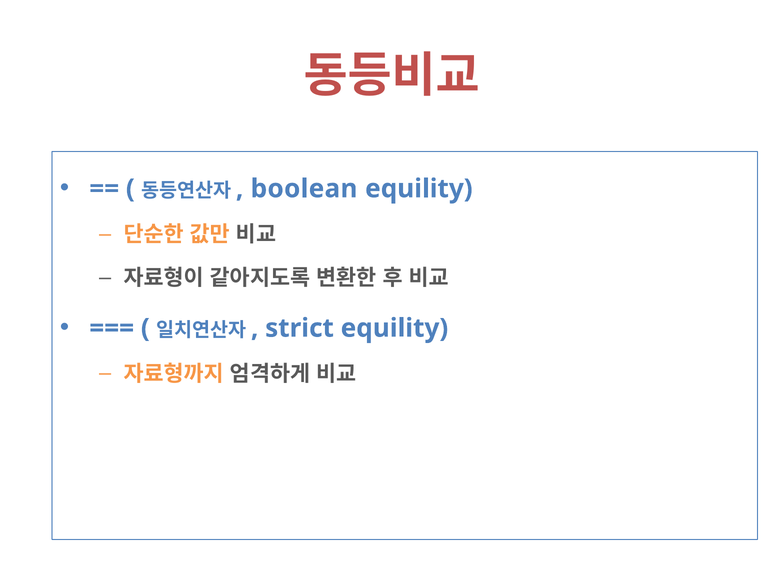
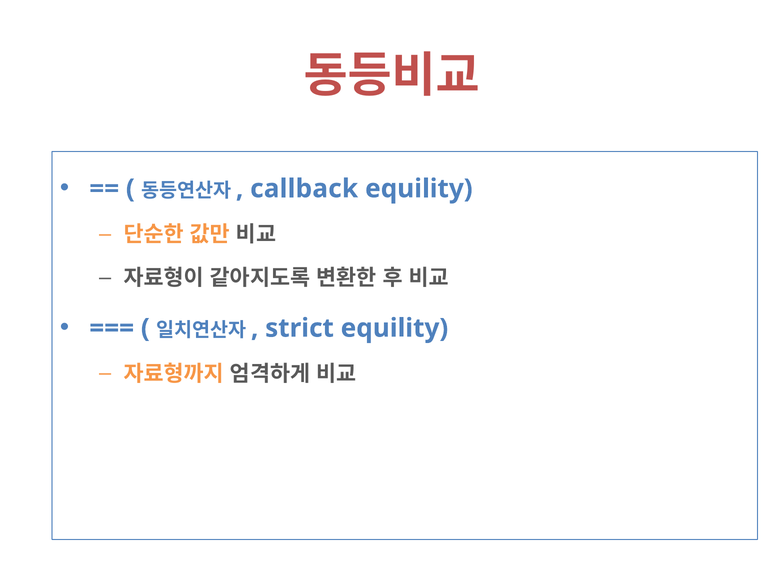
boolean: boolean -> callback
